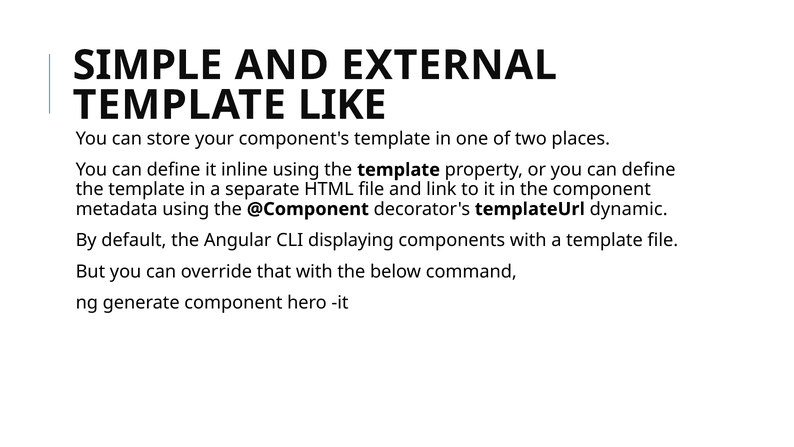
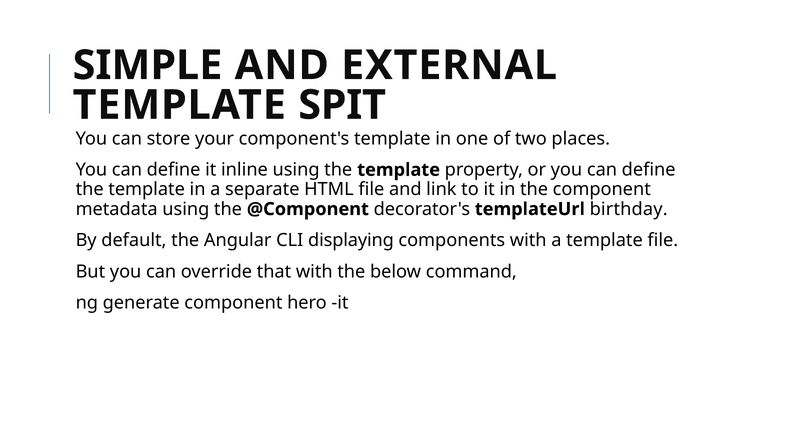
LIKE: LIKE -> SPIT
dynamic: dynamic -> birthday
